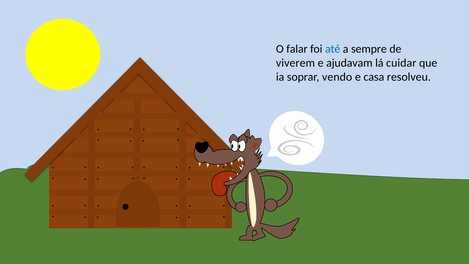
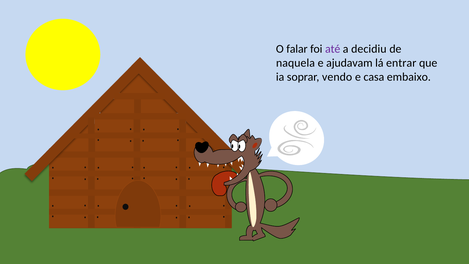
até colour: blue -> purple
sempre: sempre -> decidiu
viverem: viverem -> naquela
cuidar: cuidar -> entrar
resolveu: resolveu -> embaixo
